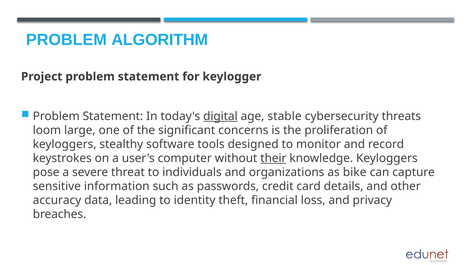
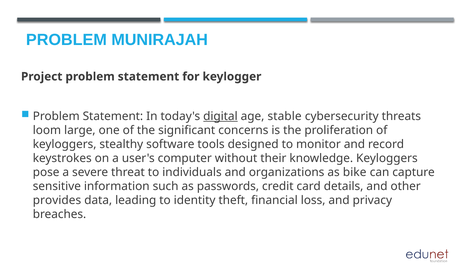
ALGORITHM: ALGORITHM -> MUNIRAJAH
their underline: present -> none
accuracy: accuracy -> provides
